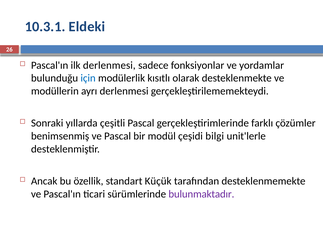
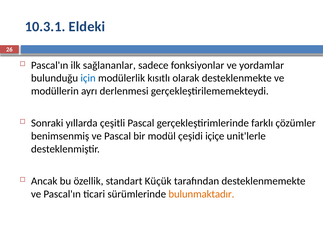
ilk derlenmesi: derlenmesi -> sağlananlar
bilgi: bilgi -> içiçe
bulunmaktadır colour: purple -> orange
